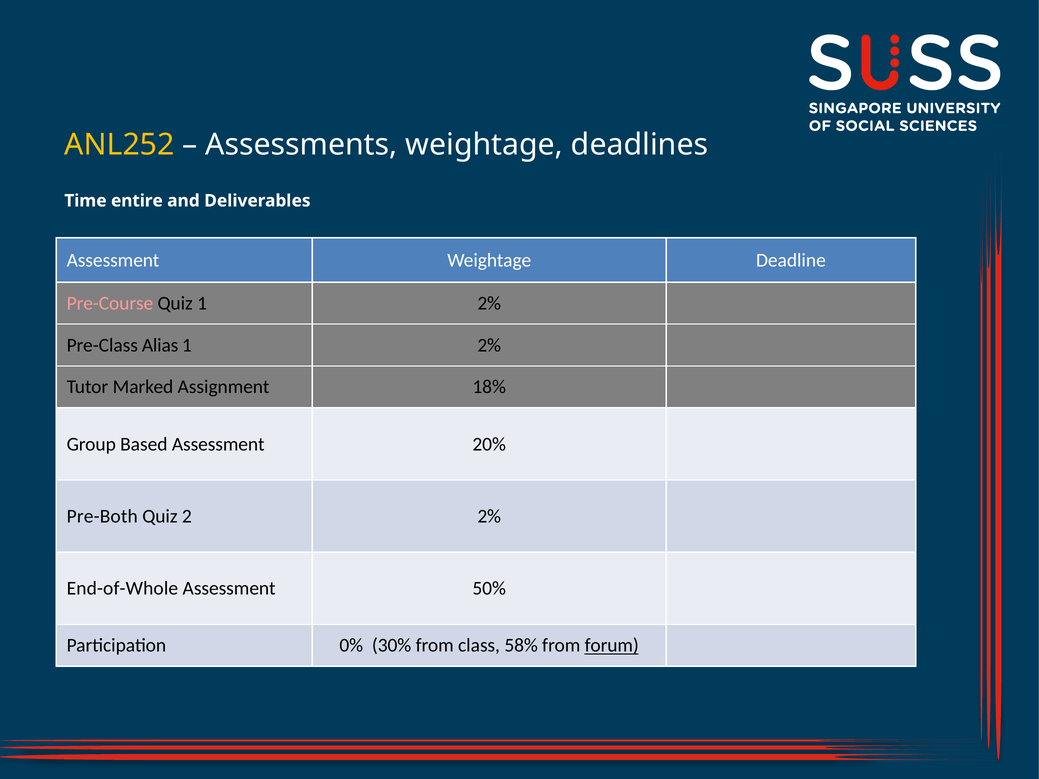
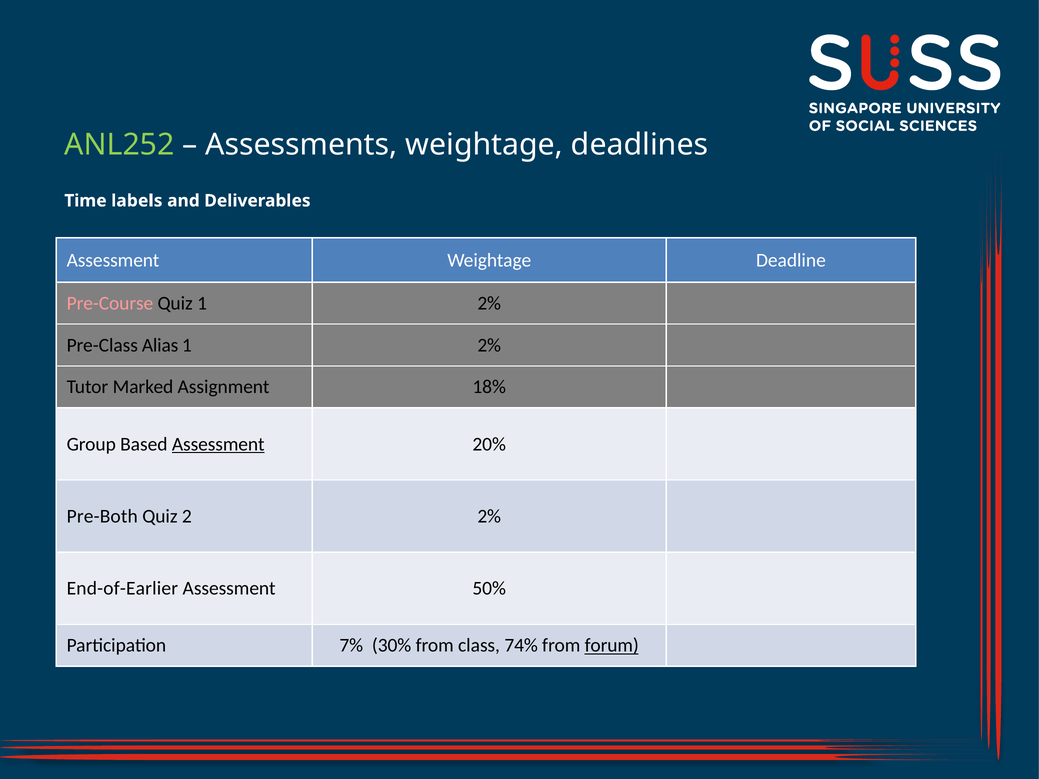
ANL252 colour: yellow -> light green
entire: entire -> labels
Assessment at (218, 444) underline: none -> present
End-of-Whole: End-of-Whole -> End-of-Earlier
0%: 0% -> 7%
58%: 58% -> 74%
